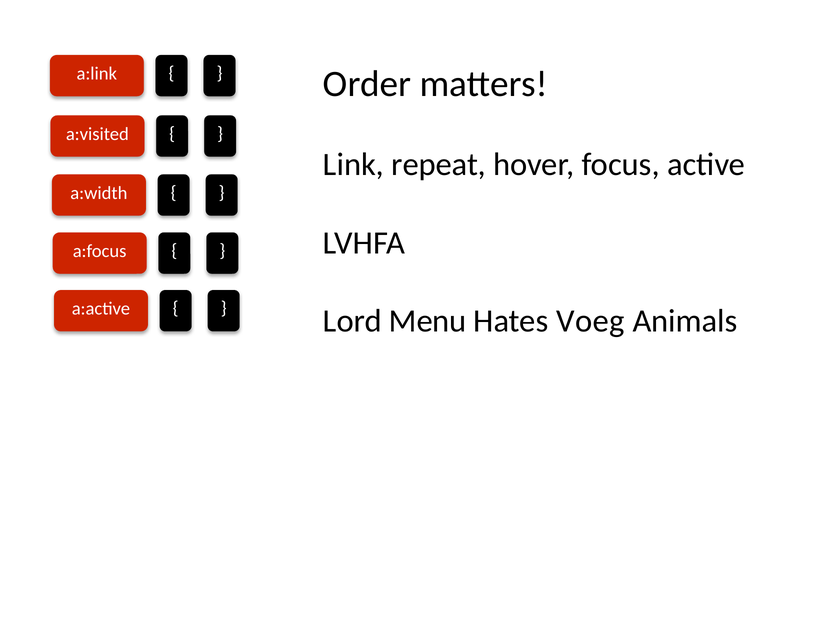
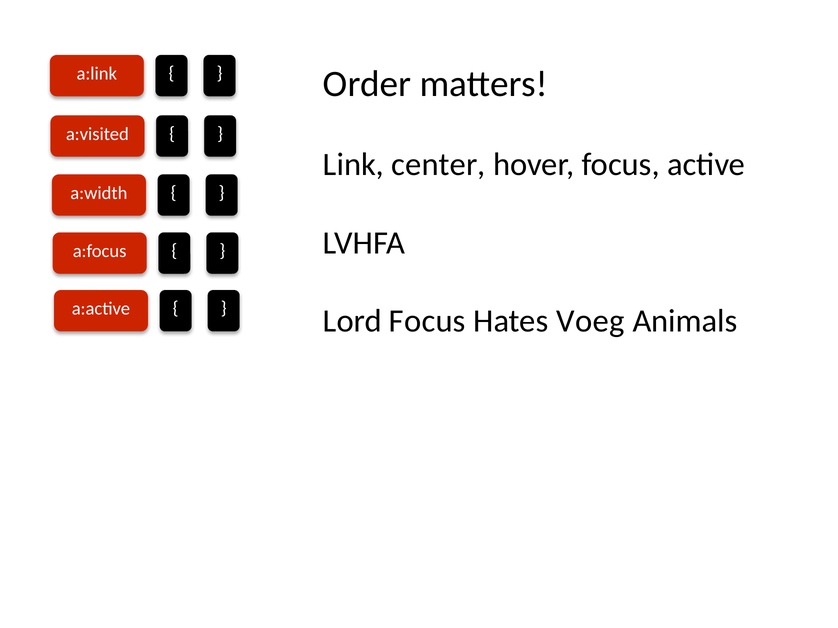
repeat: repeat -> center
Lord Menu: Menu -> Focus
